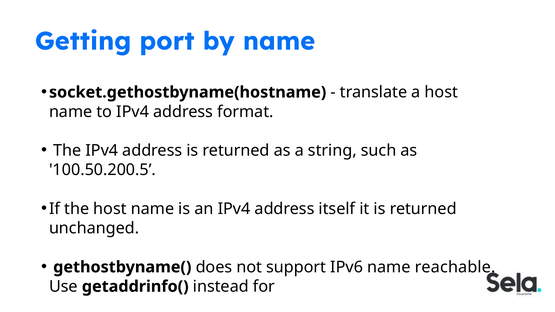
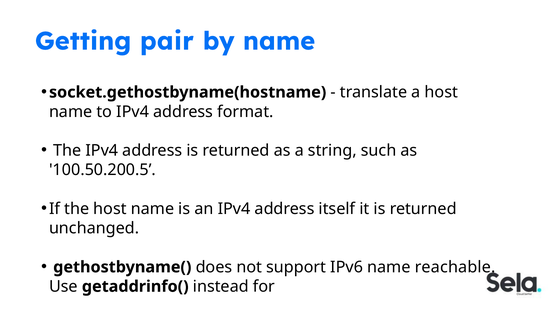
port: port -> pair
